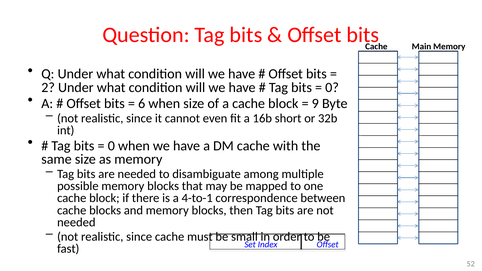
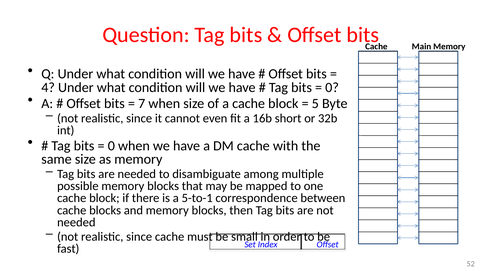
2: 2 -> 4
6: 6 -> 7
9: 9 -> 5
4-to-1: 4-to-1 -> 5-to-1
